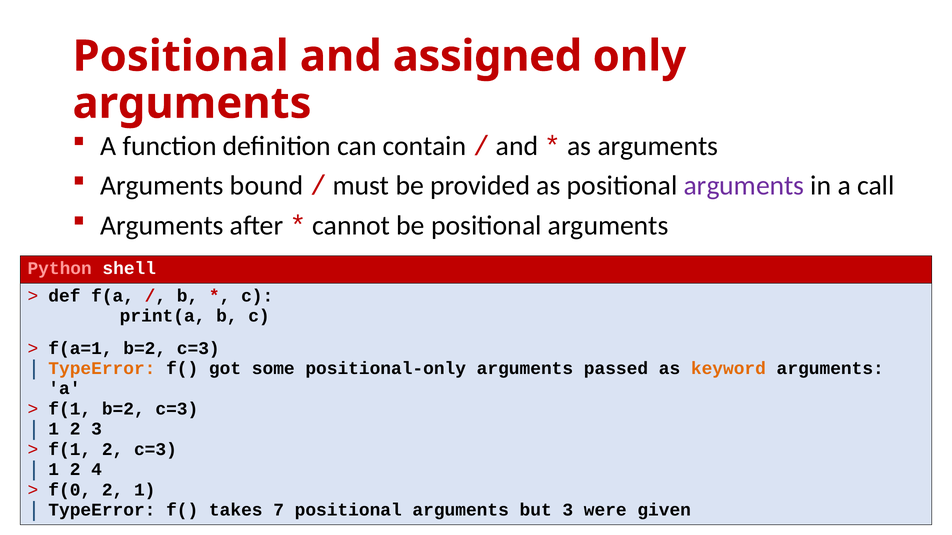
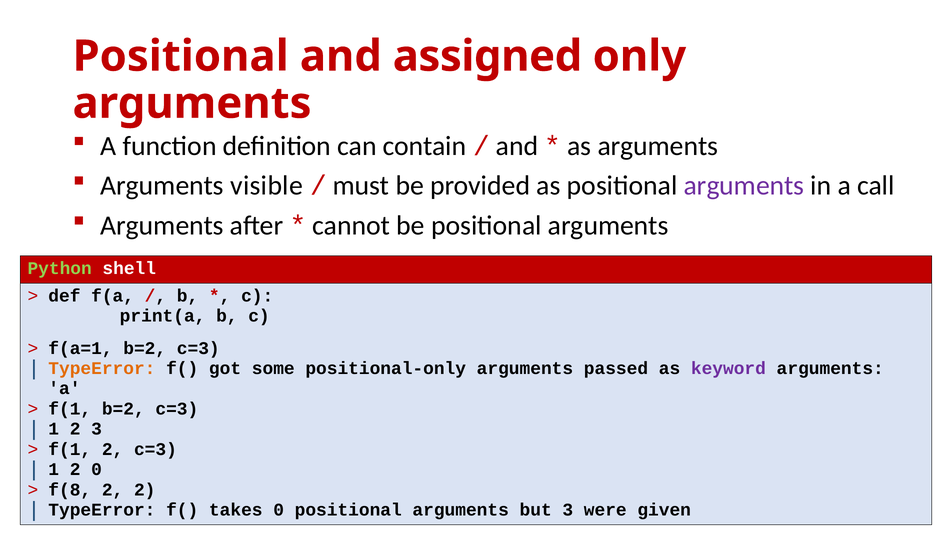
bound: bound -> visible
Python colour: pink -> light green
keyword colour: orange -> purple
2 4: 4 -> 0
f(0: f(0 -> f(8
2 1: 1 -> 2
takes 7: 7 -> 0
